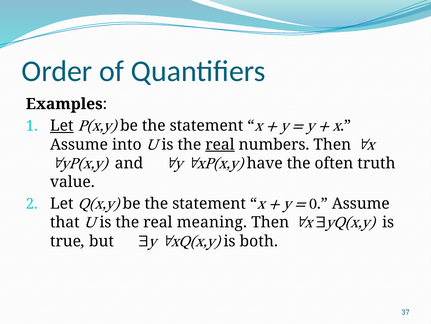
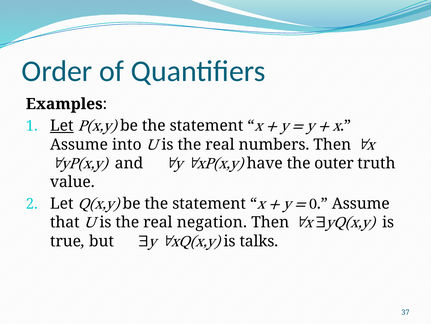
real at (220, 144) underline: present -> none
often: often -> outer
meaning: meaning -> negation
both: both -> talks
